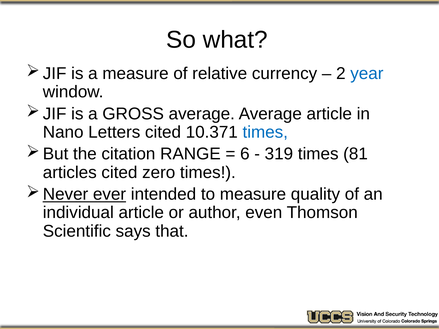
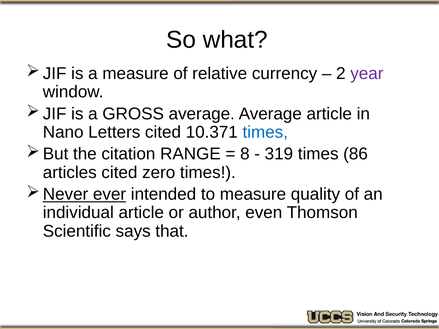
year colour: blue -> purple
6: 6 -> 8
81: 81 -> 86
